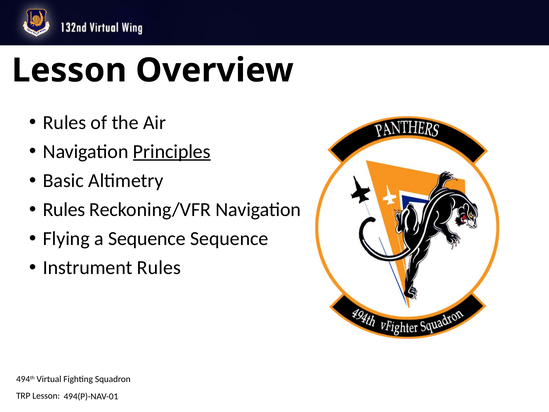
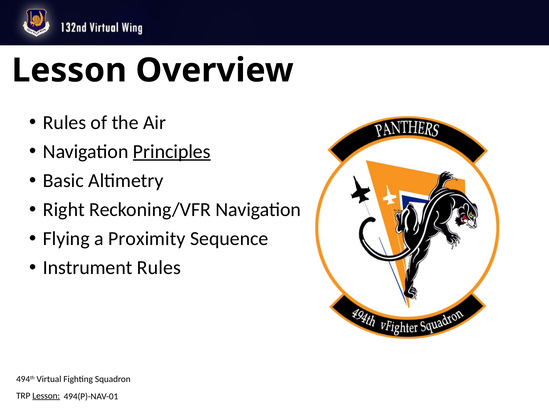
Rules at (64, 209): Rules -> Right
a Sequence: Sequence -> Proximity
Lesson at (46, 396) underline: none -> present
